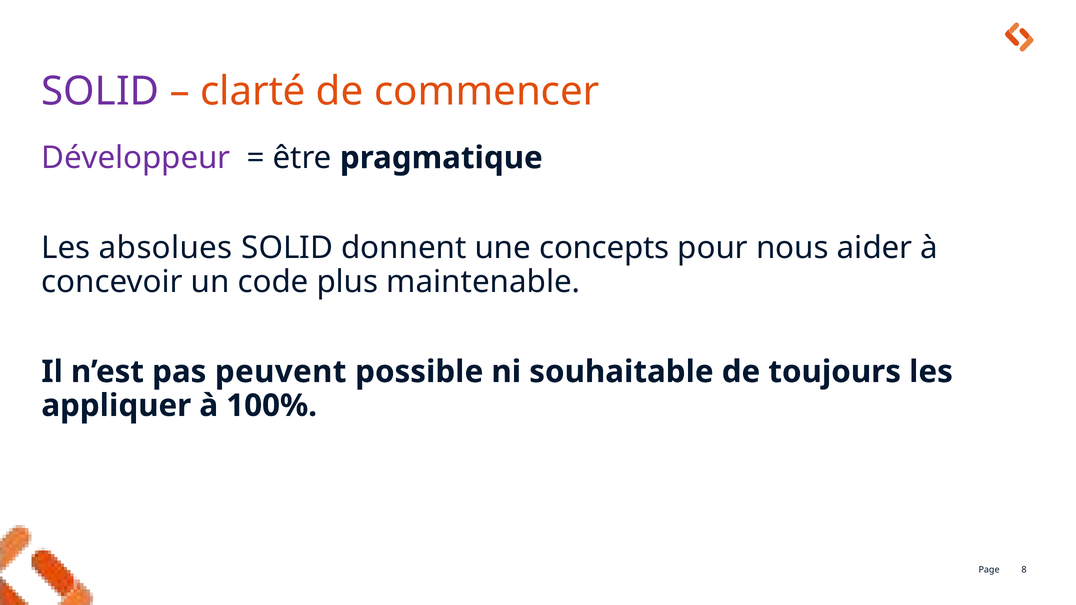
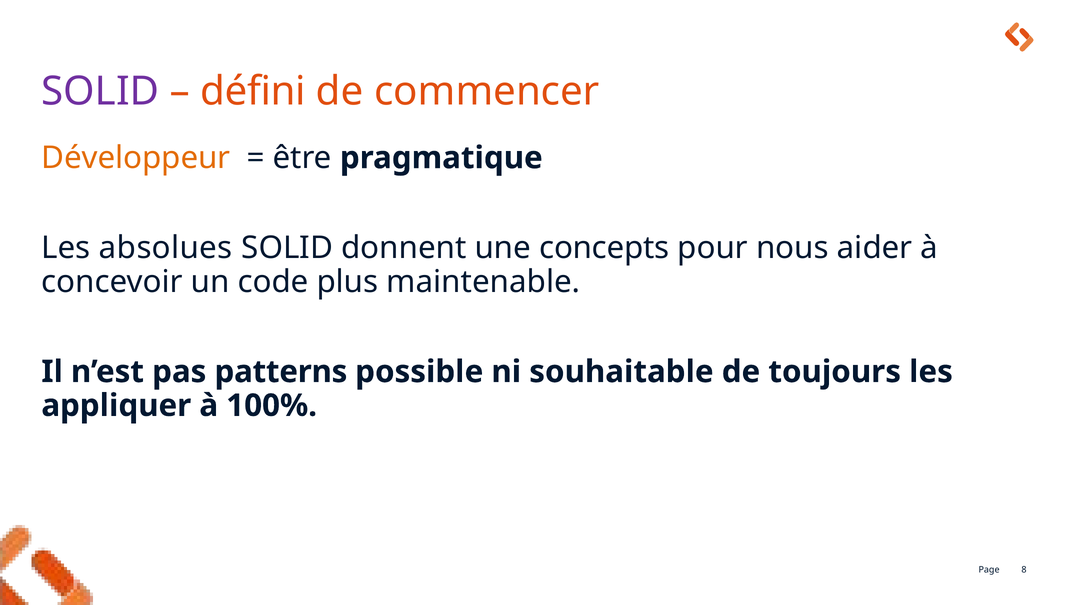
clarté: clarté -> défini
Développeur colour: purple -> orange
peuvent: peuvent -> patterns
